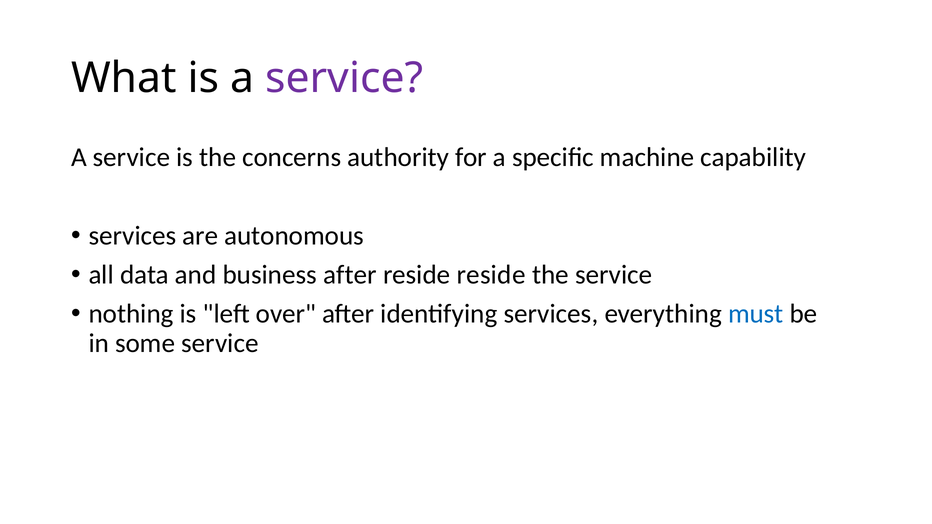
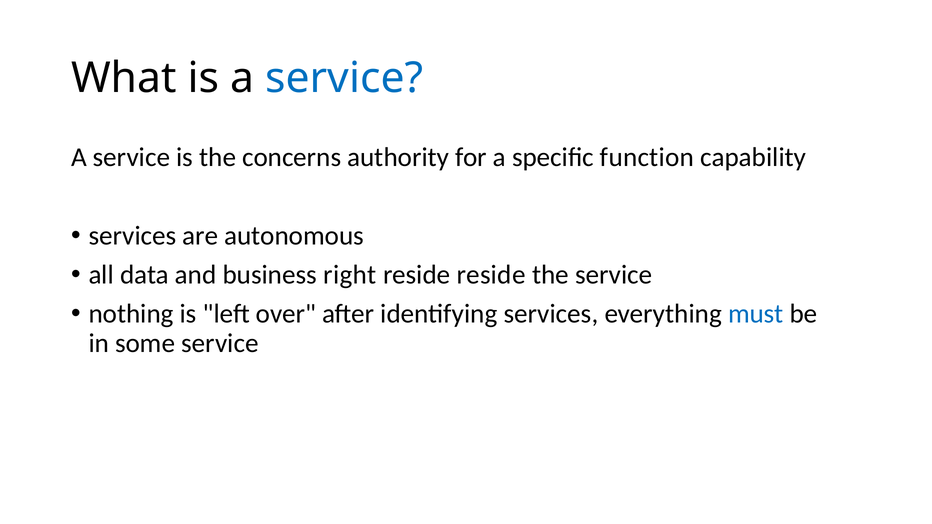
service at (344, 78) colour: purple -> blue
machine: machine -> function
business after: after -> right
